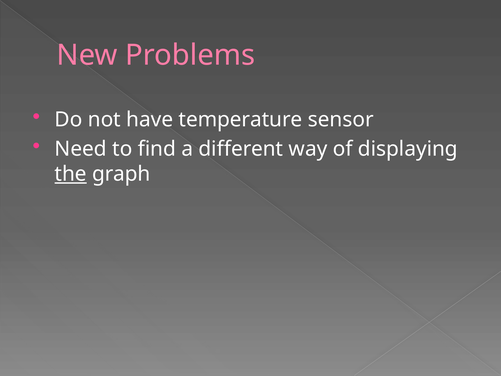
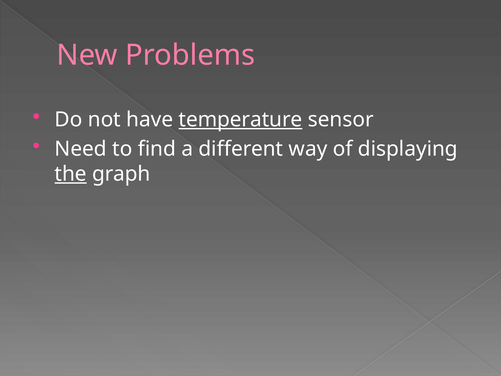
temperature underline: none -> present
